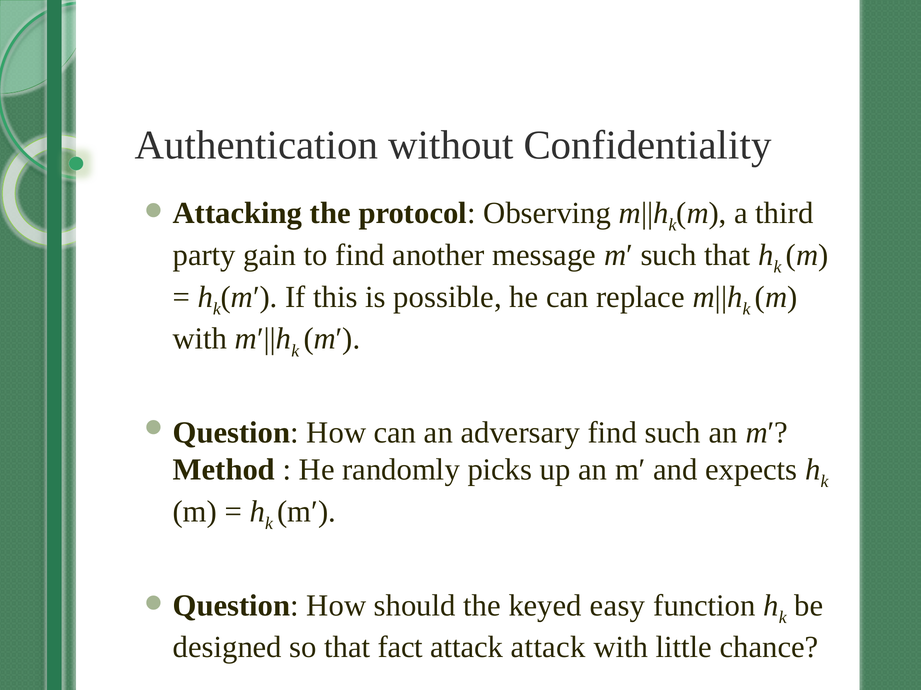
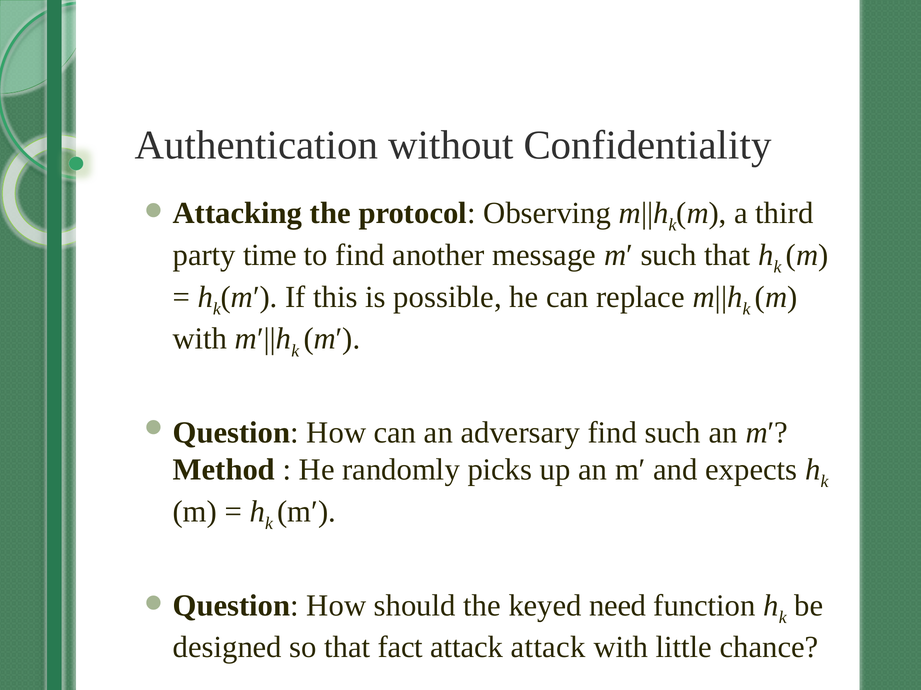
gain: gain -> time
easy: easy -> need
